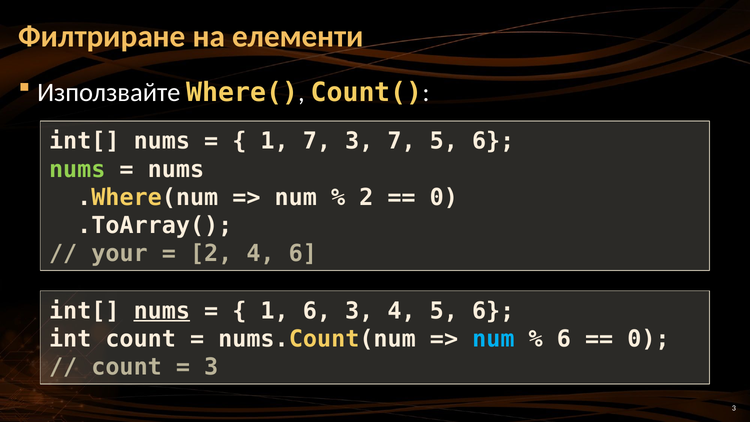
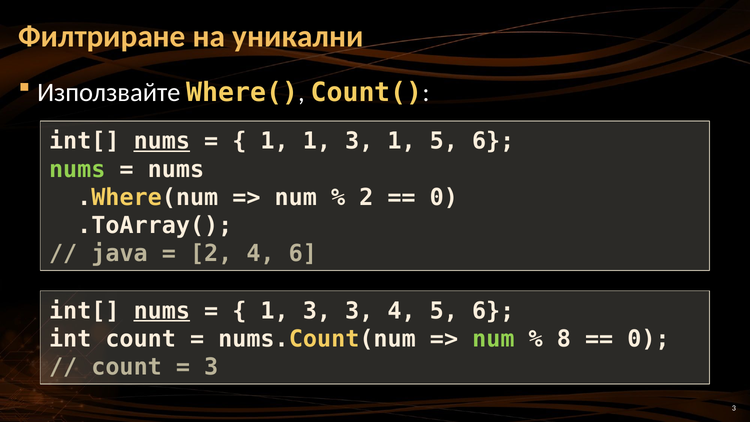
елементи: елементи -> уникални
nums at (162, 141) underline: none -> present
1 7: 7 -> 1
3 7: 7 -> 1
your: your -> java
6 at (317, 311): 6 -> 3
num at (493, 339) colour: light blue -> light green
6 at (564, 339): 6 -> 8
